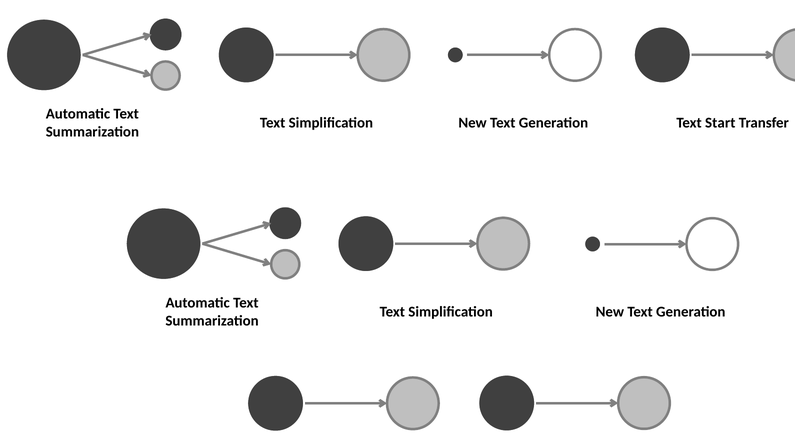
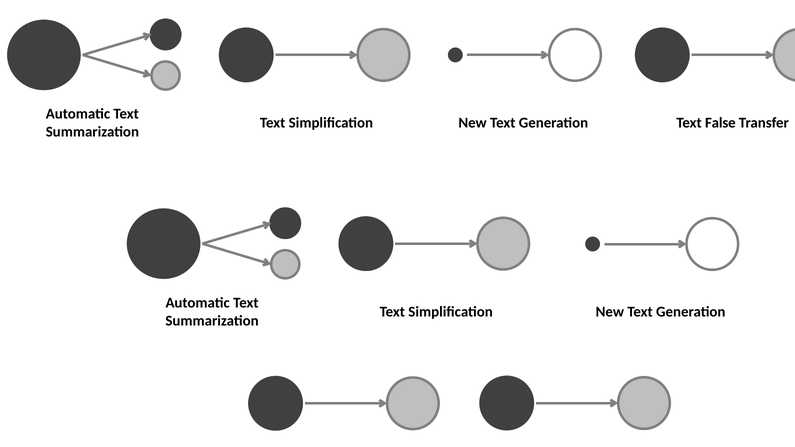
Start: Start -> False
